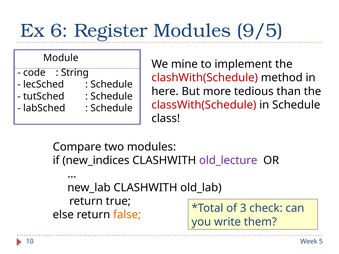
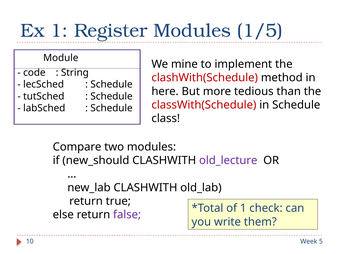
Ex 6: 6 -> 1
9/5: 9/5 -> 1/5
new_indices: new_indices -> new_should
of 3: 3 -> 1
false colour: orange -> purple
